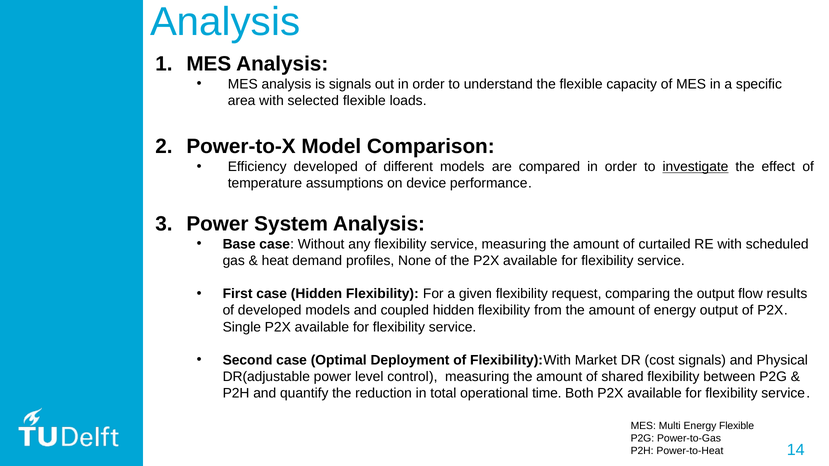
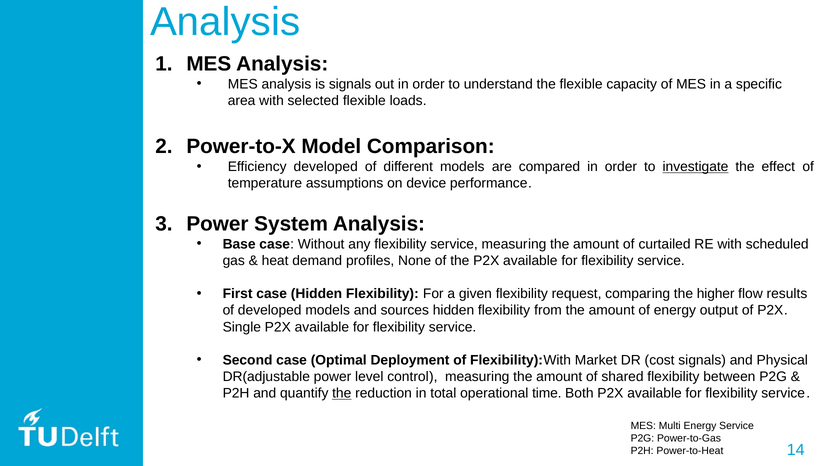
the output: output -> higher
coupled: coupled -> sources
the at (342, 394) underline: none -> present
Energy Flexible: Flexible -> Service
